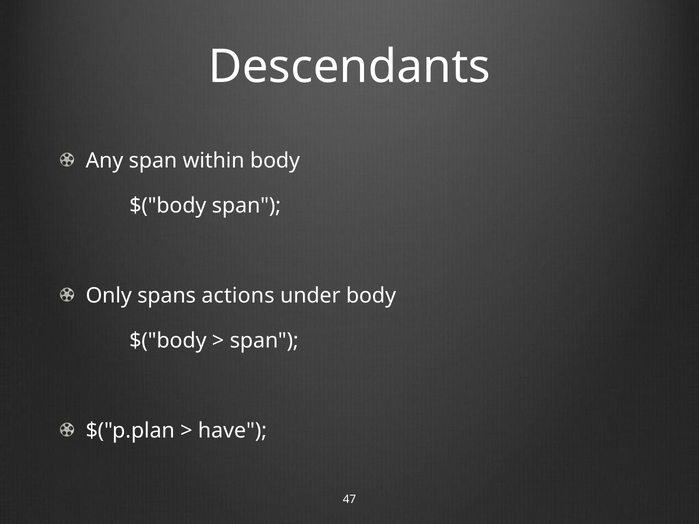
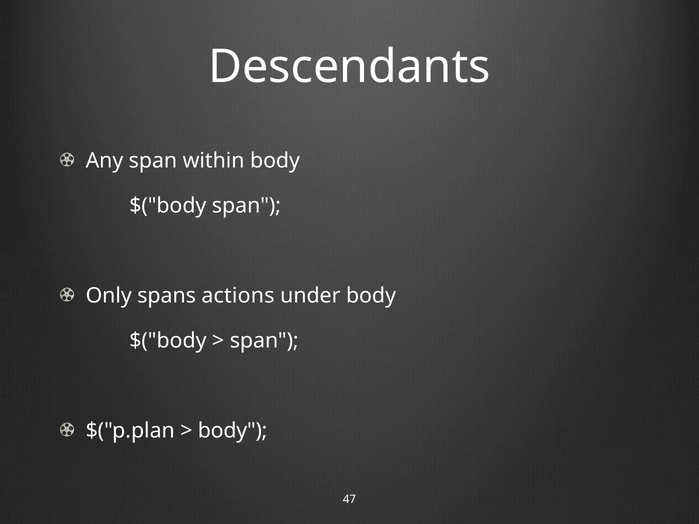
have at (233, 431): have -> body
